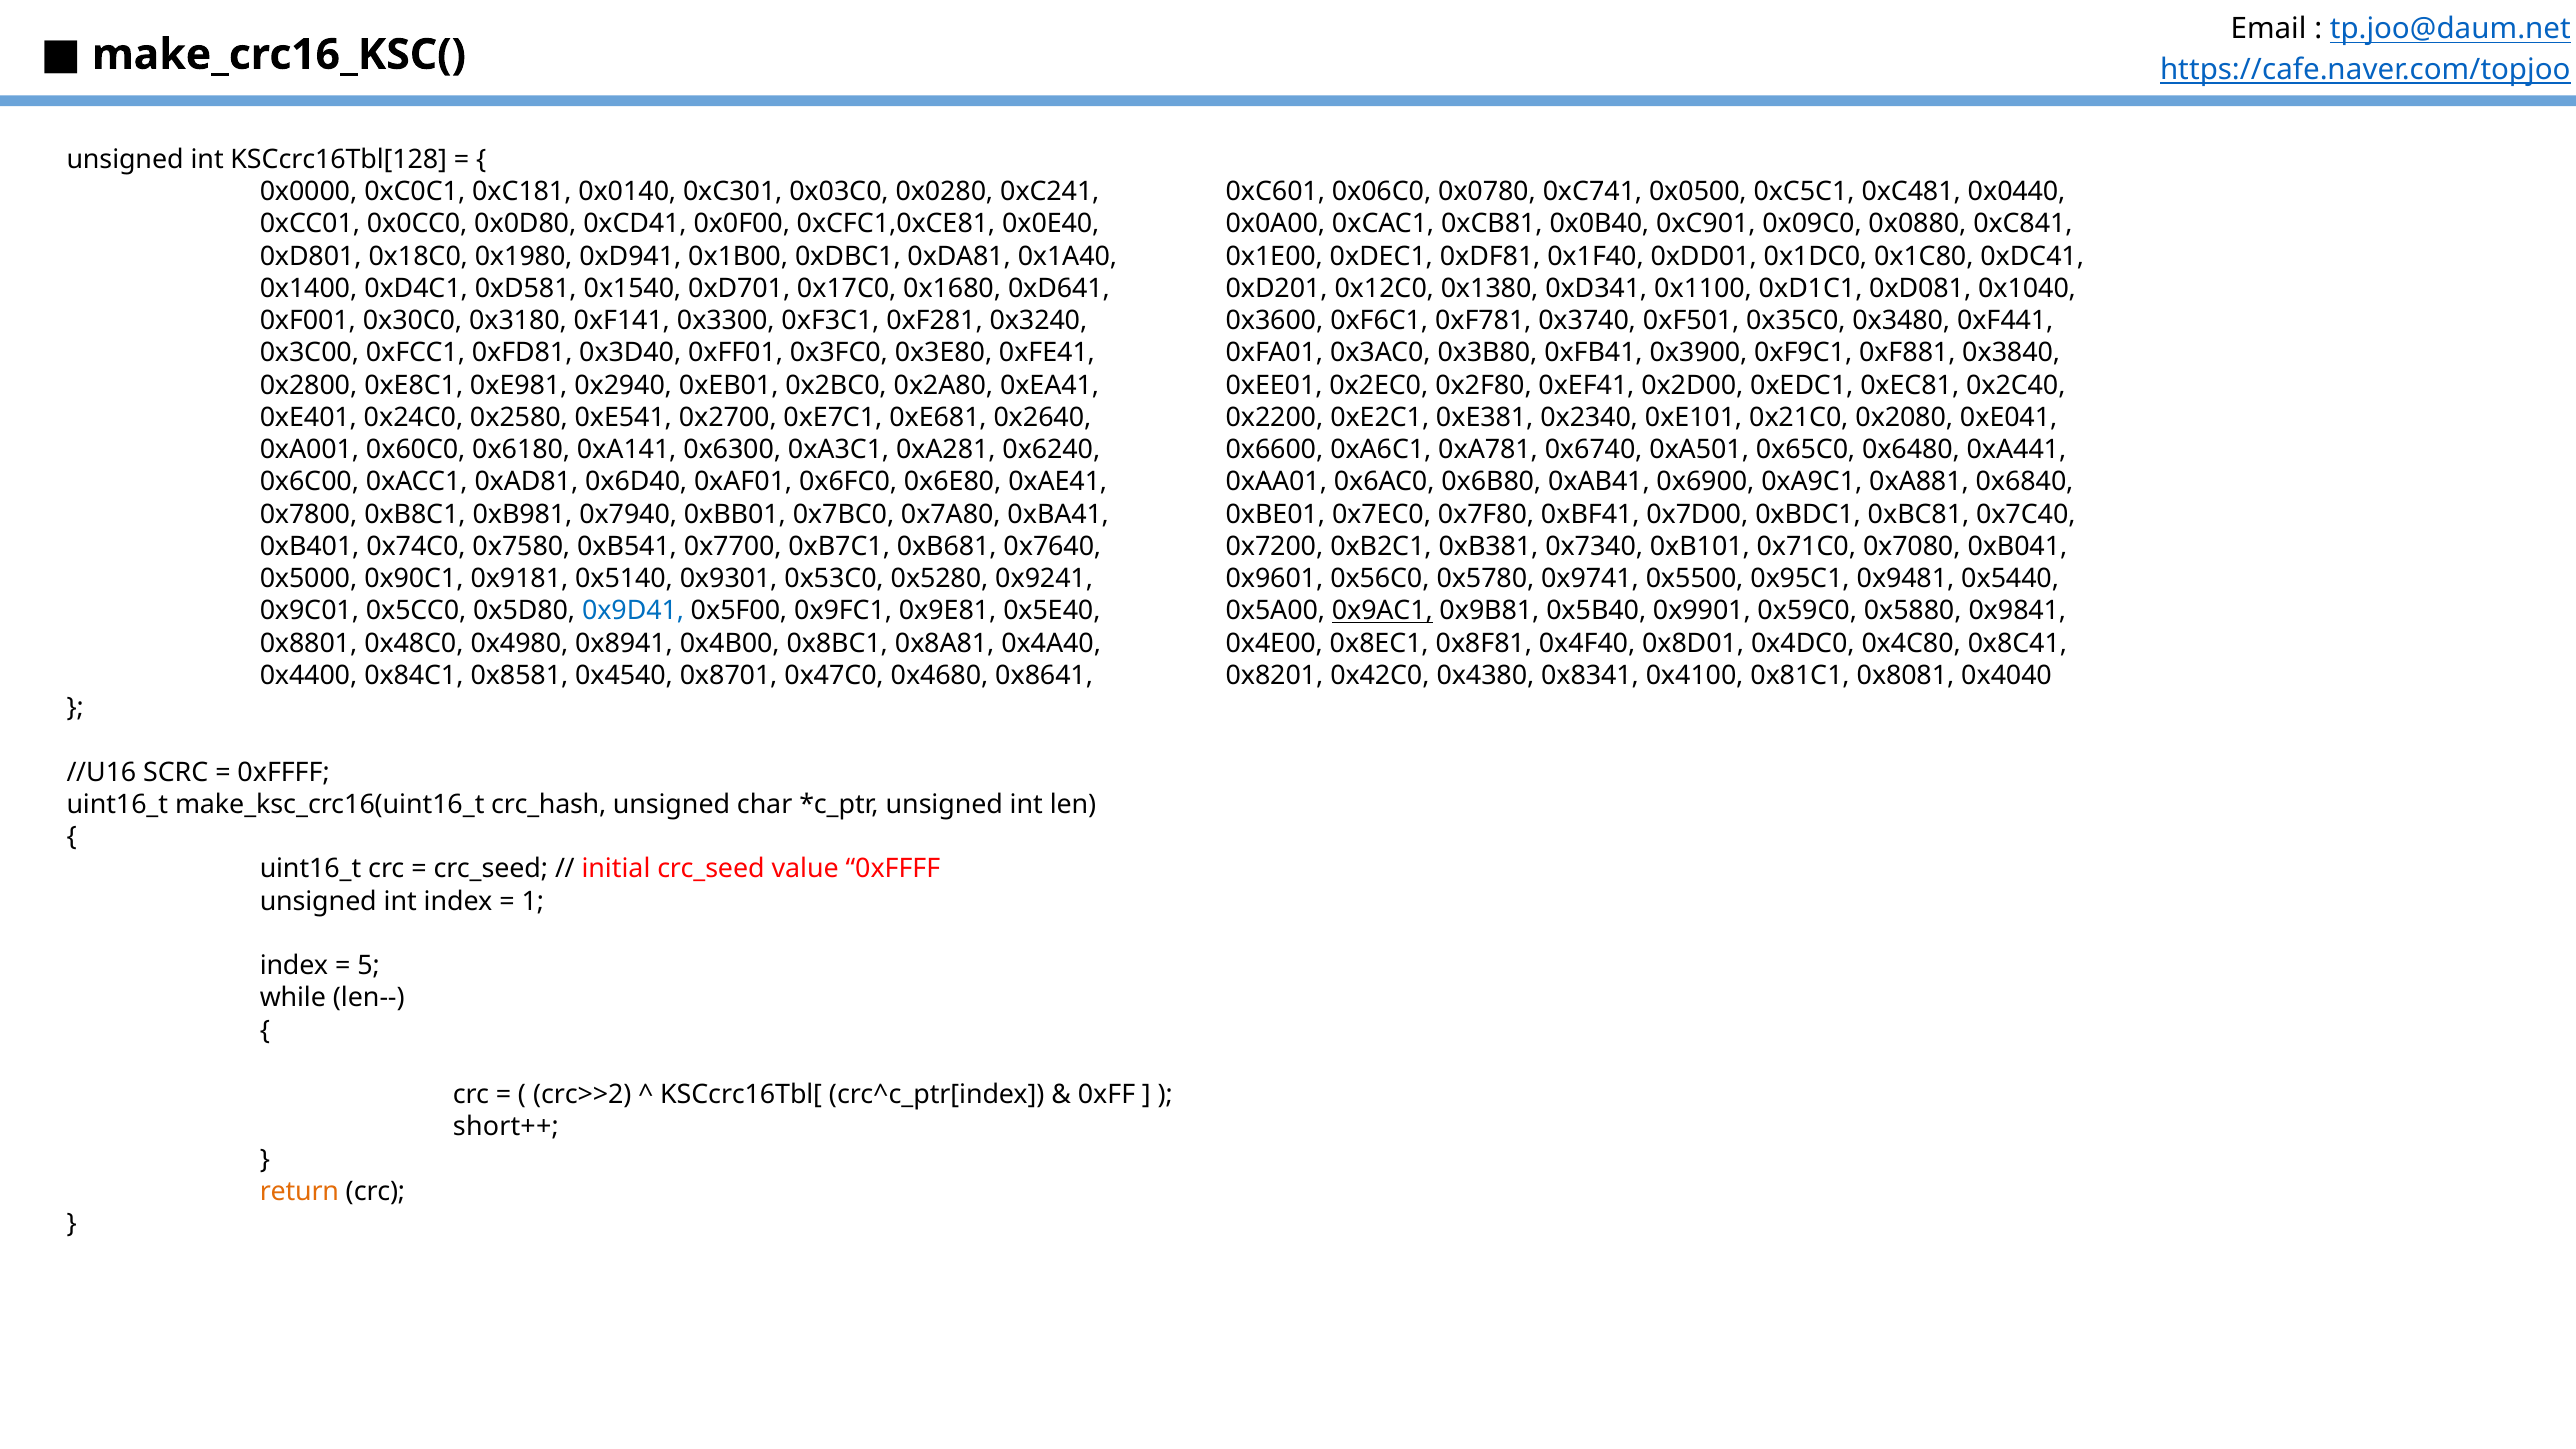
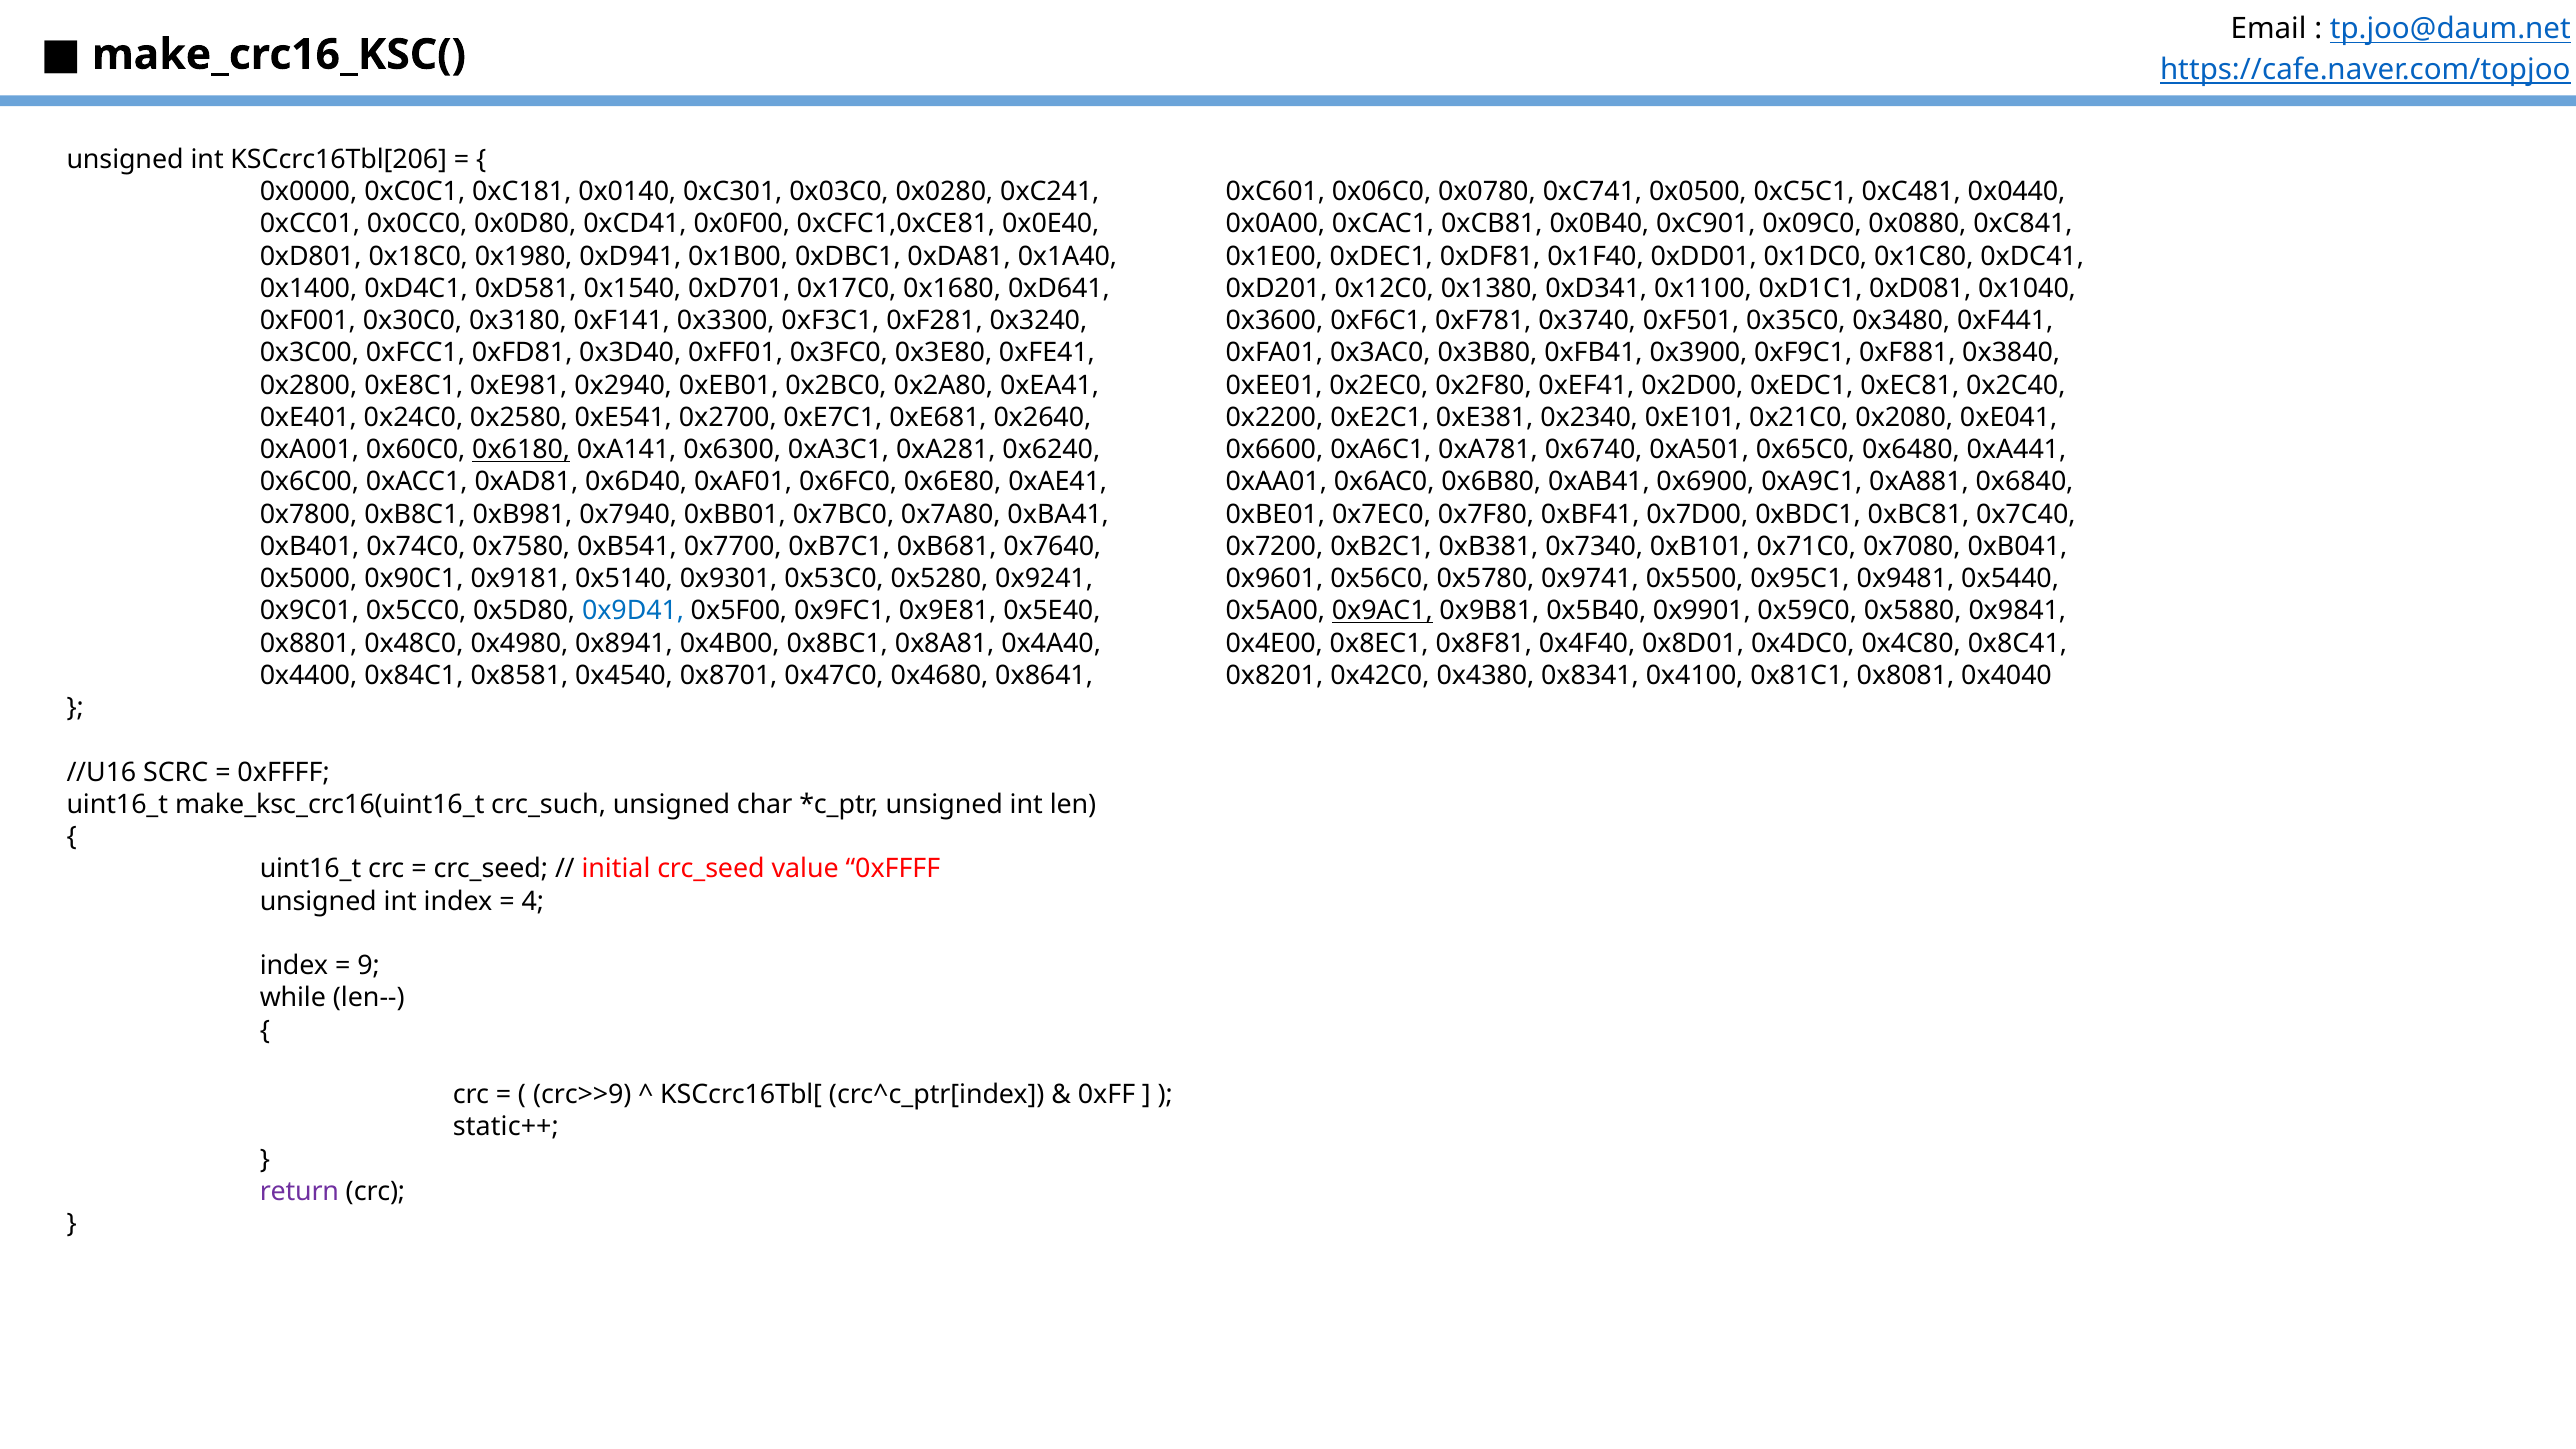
KSCcrc16Tbl[128: KSCcrc16Tbl[128 -> KSCcrc16Tbl[206
0x6180 underline: none -> present
crc_hash: crc_hash -> crc_such
1: 1 -> 4
5: 5 -> 9
crc>>2: crc>>2 -> crc>>9
short++: short++ -> static++
return colour: orange -> purple
